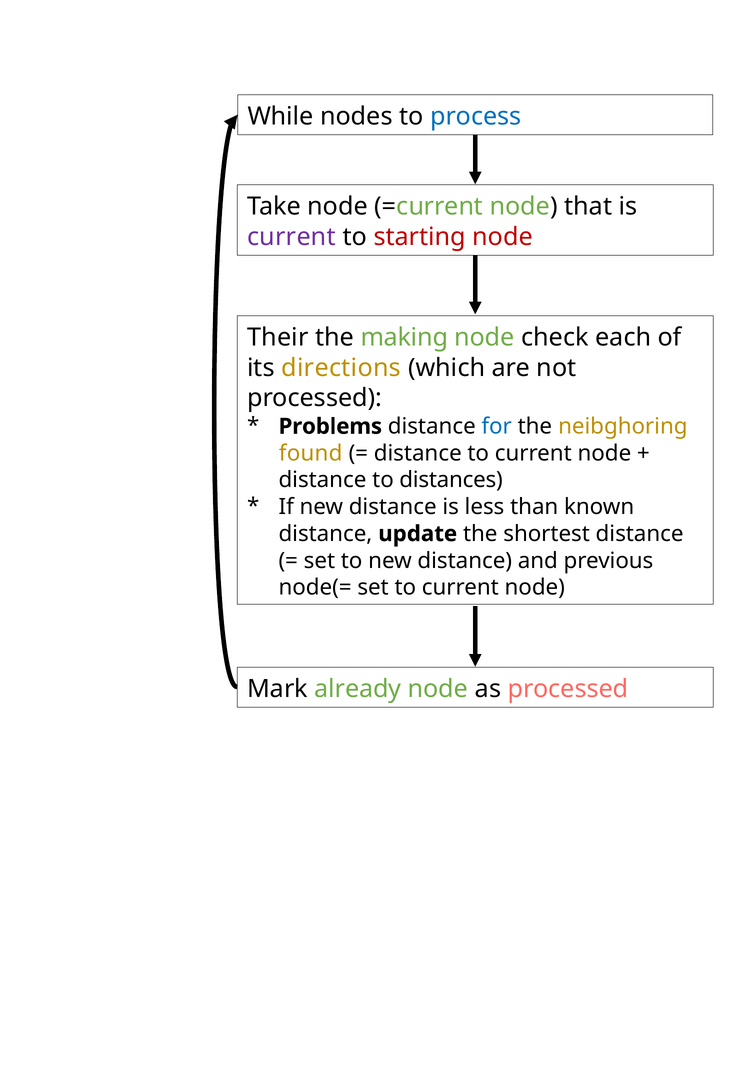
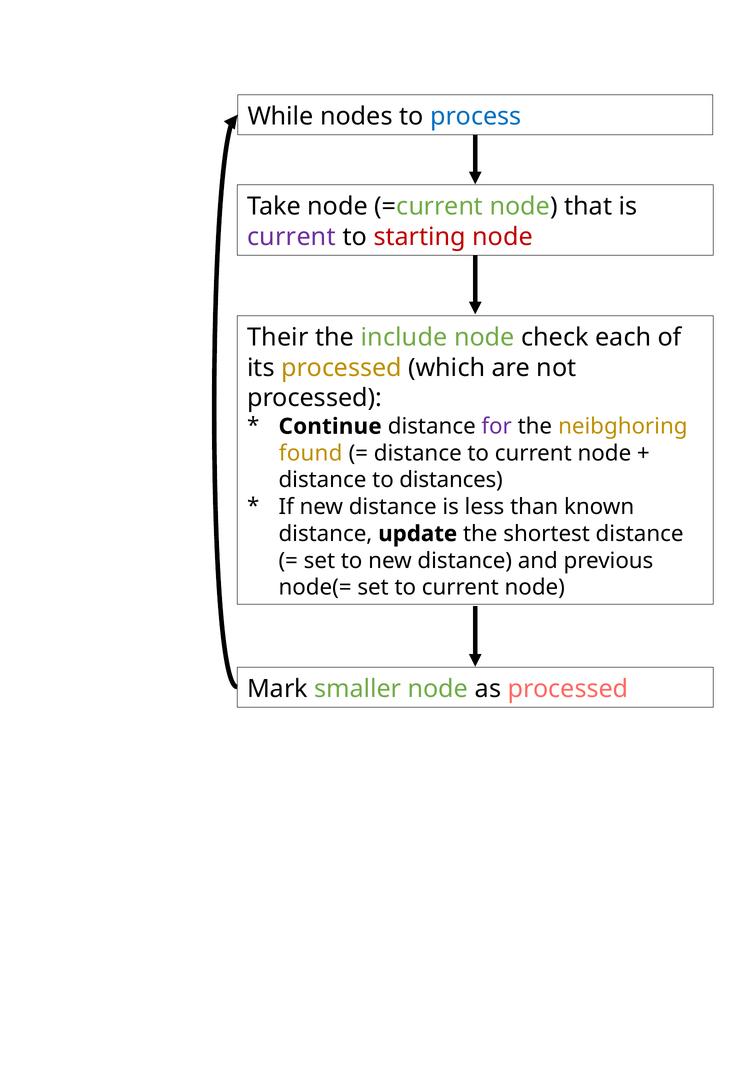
making: making -> include
its directions: directions -> processed
Problems: Problems -> Continue
for colour: blue -> purple
already: already -> smaller
